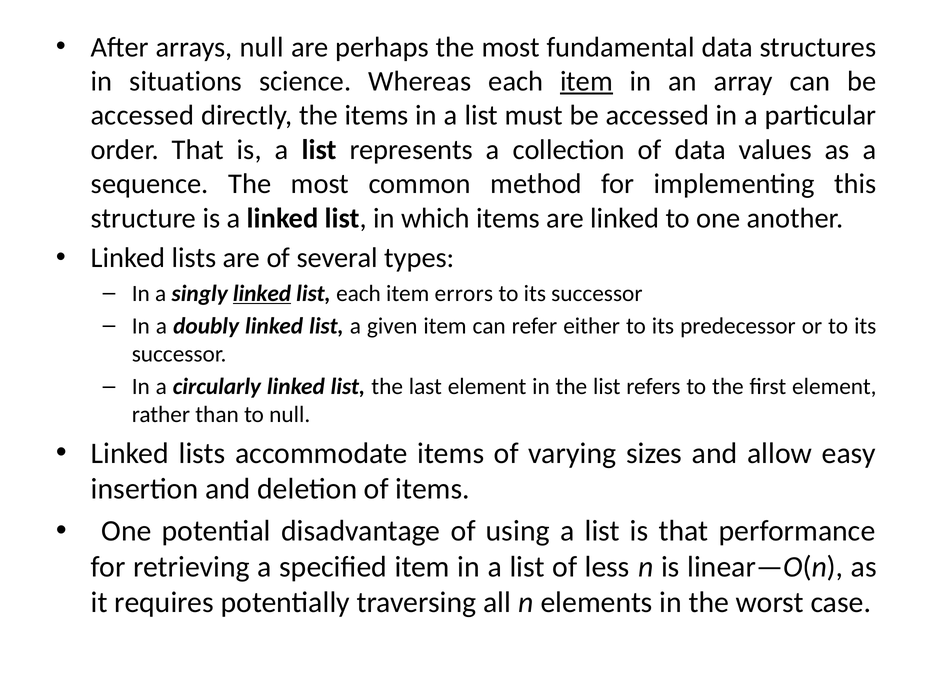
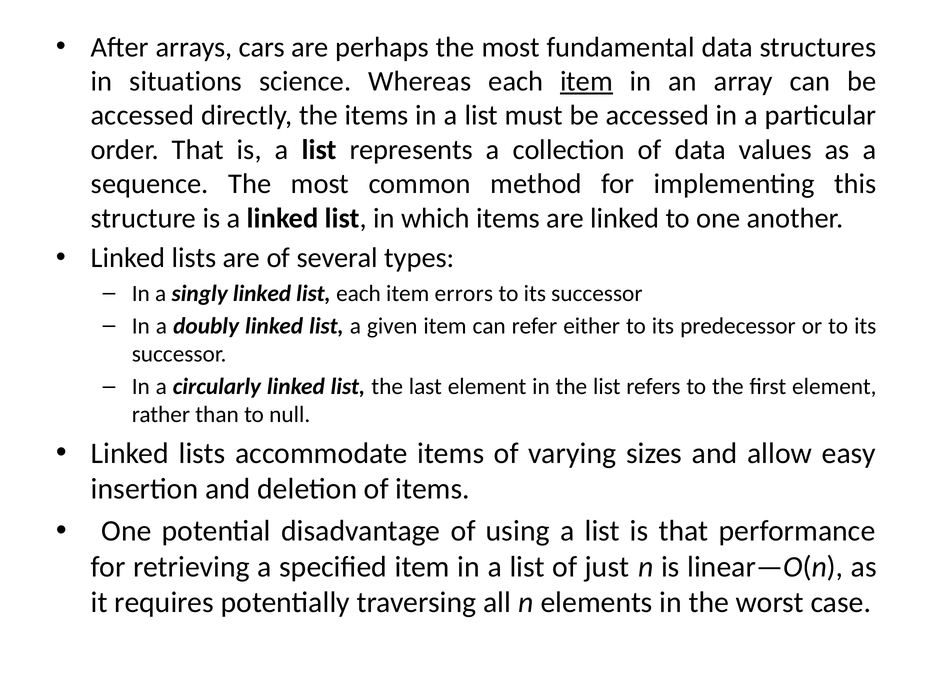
arrays null: null -> cars
linked at (262, 293) underline: present -> none
less: less -> just
